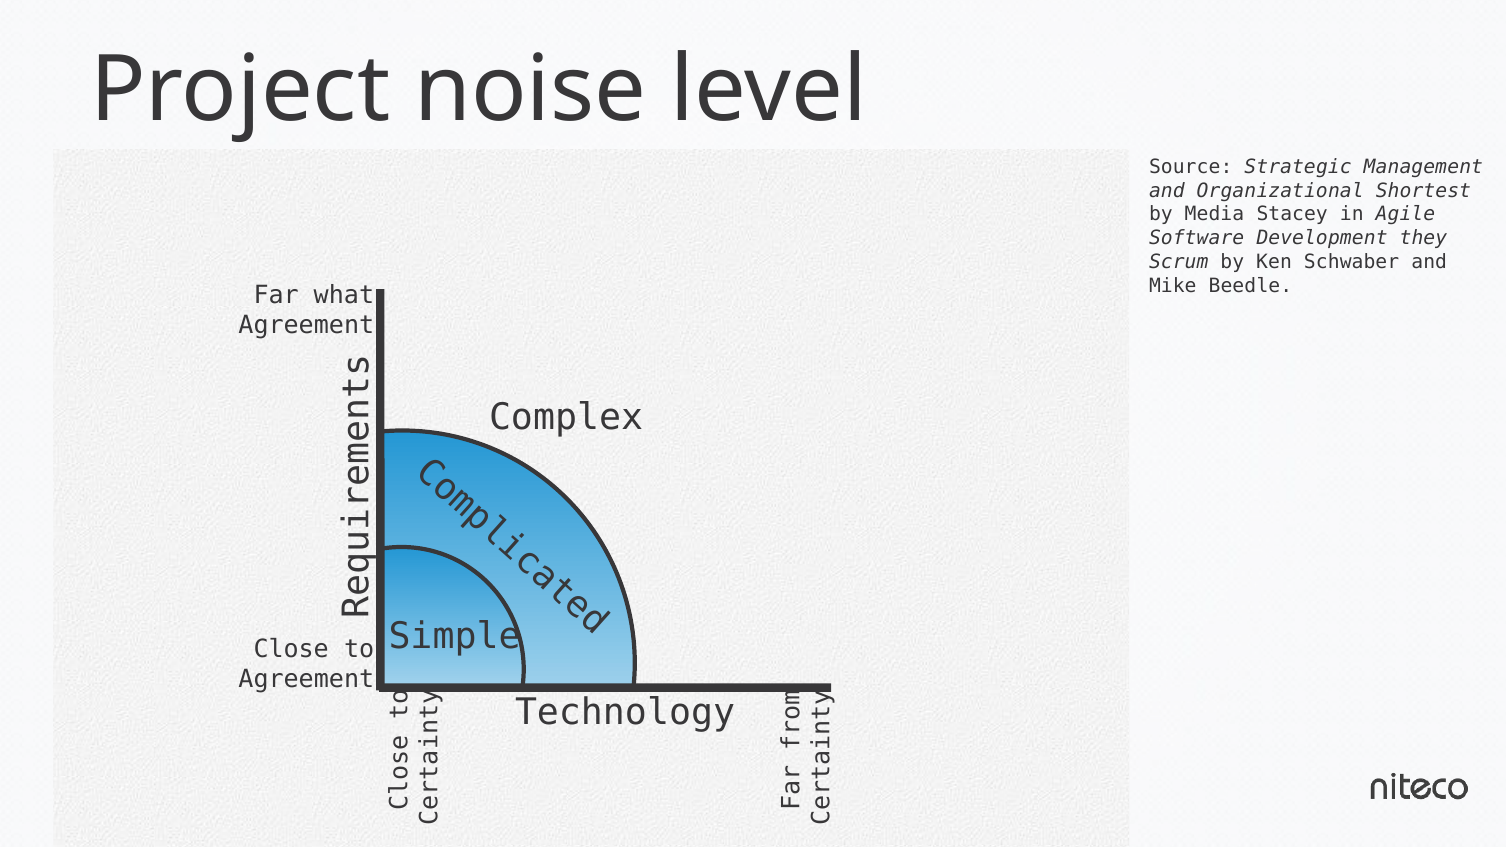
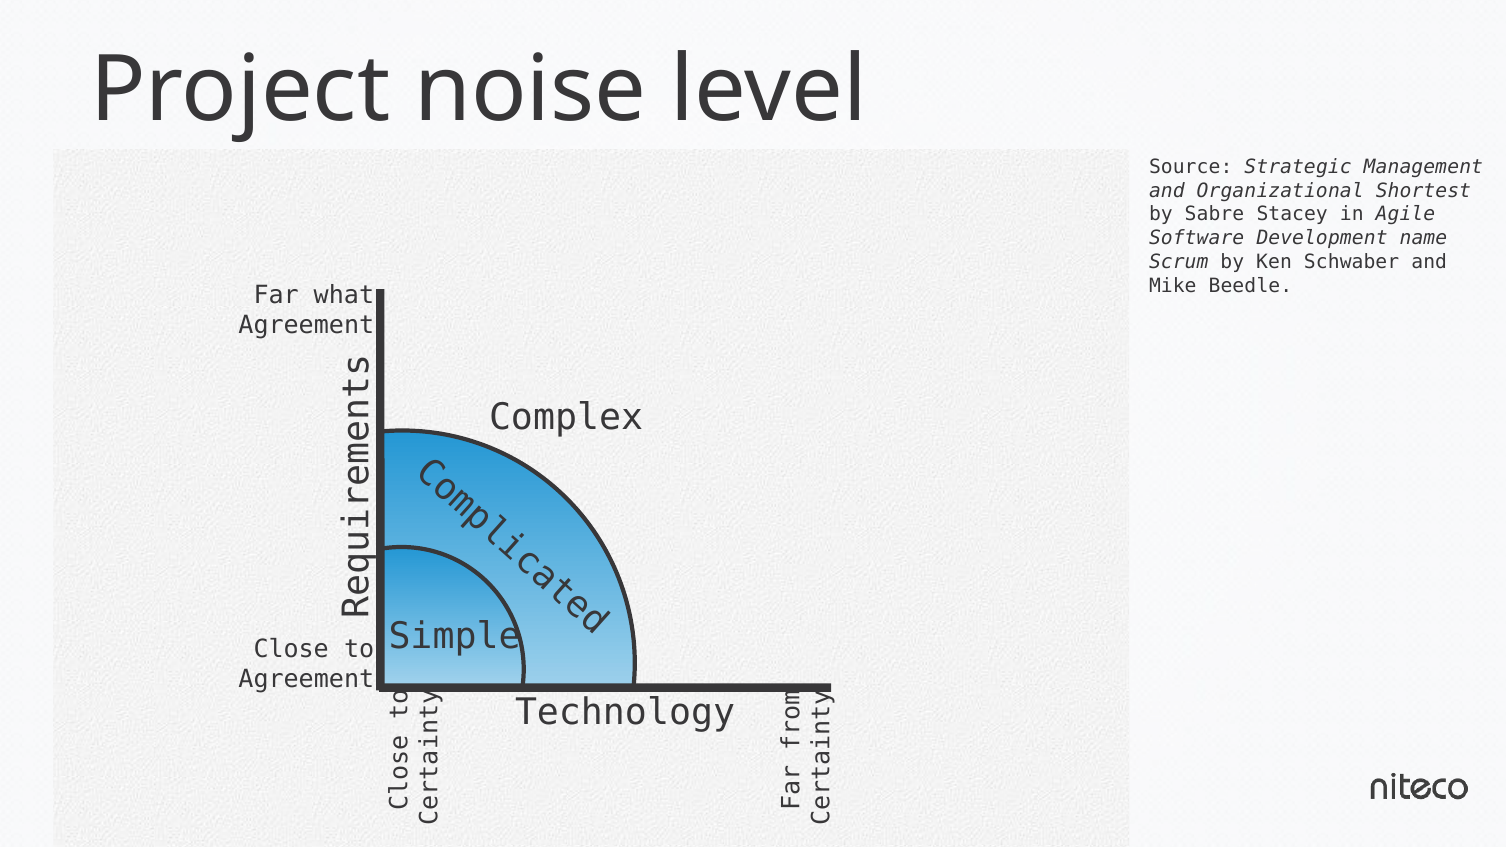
Media: Media -> Sabre
they: they -> name
